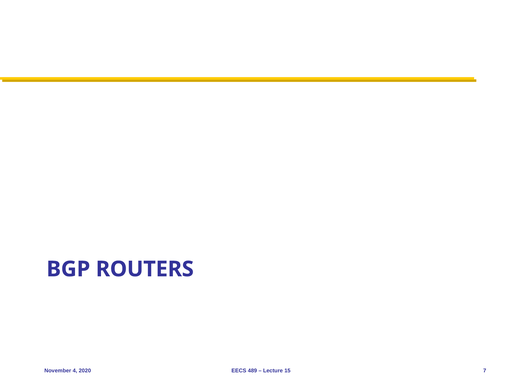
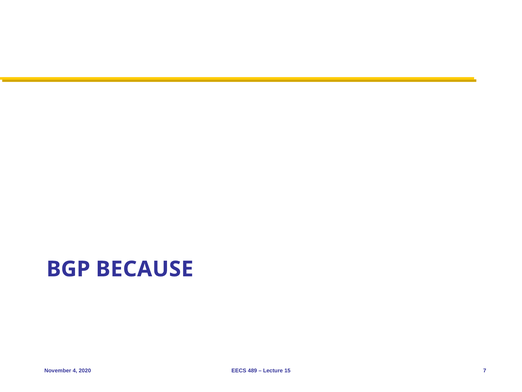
ROUTERS: ROUTERS -> BECAUSE
